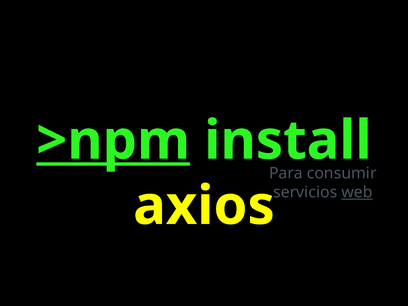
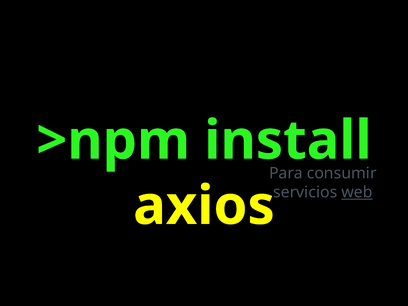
>npm underline: present -> none
